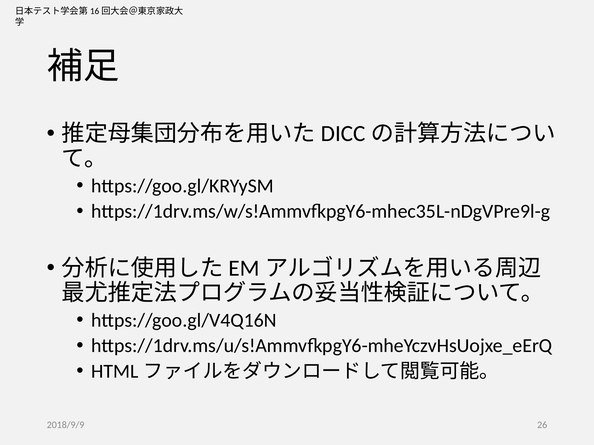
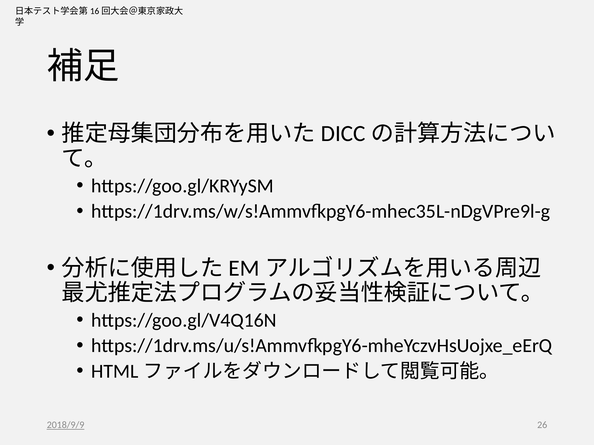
2018/9/9 underline: none -> present
